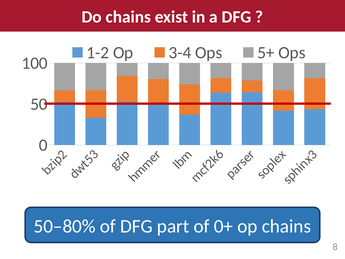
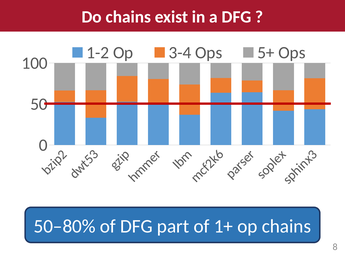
0+: 0+ -> 1+
